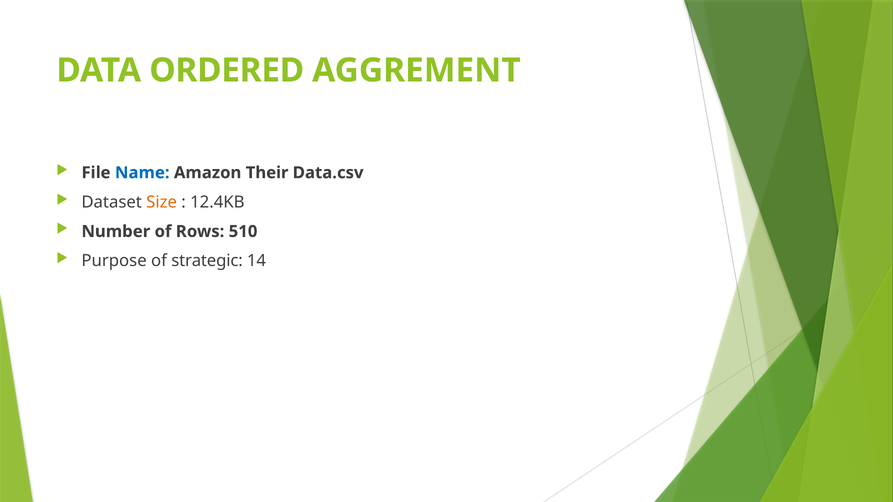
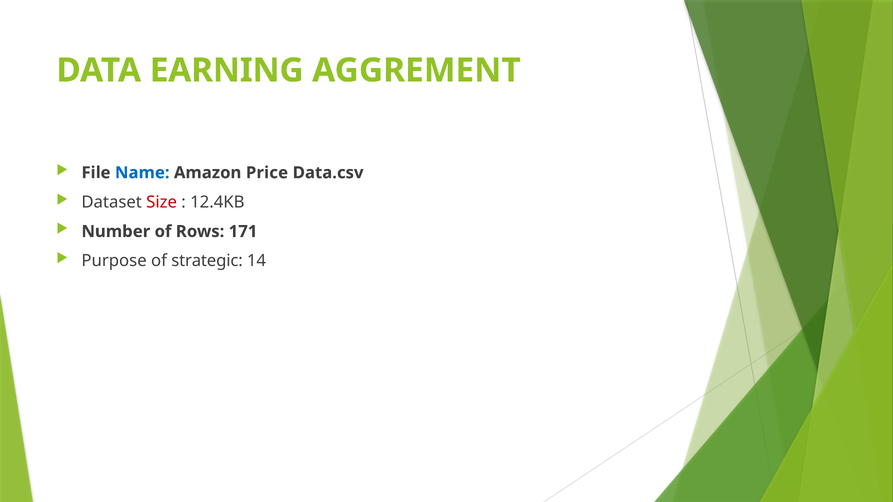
ORDERED: ORDERED -> EARNING
Their: Their -> Price
Size colour: orange -> red
510: 510 -> 171
